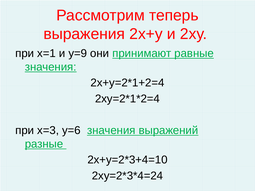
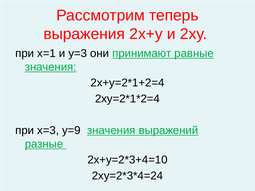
у=9: у=9 -> у=3
у=6: у=6 -> у=9
